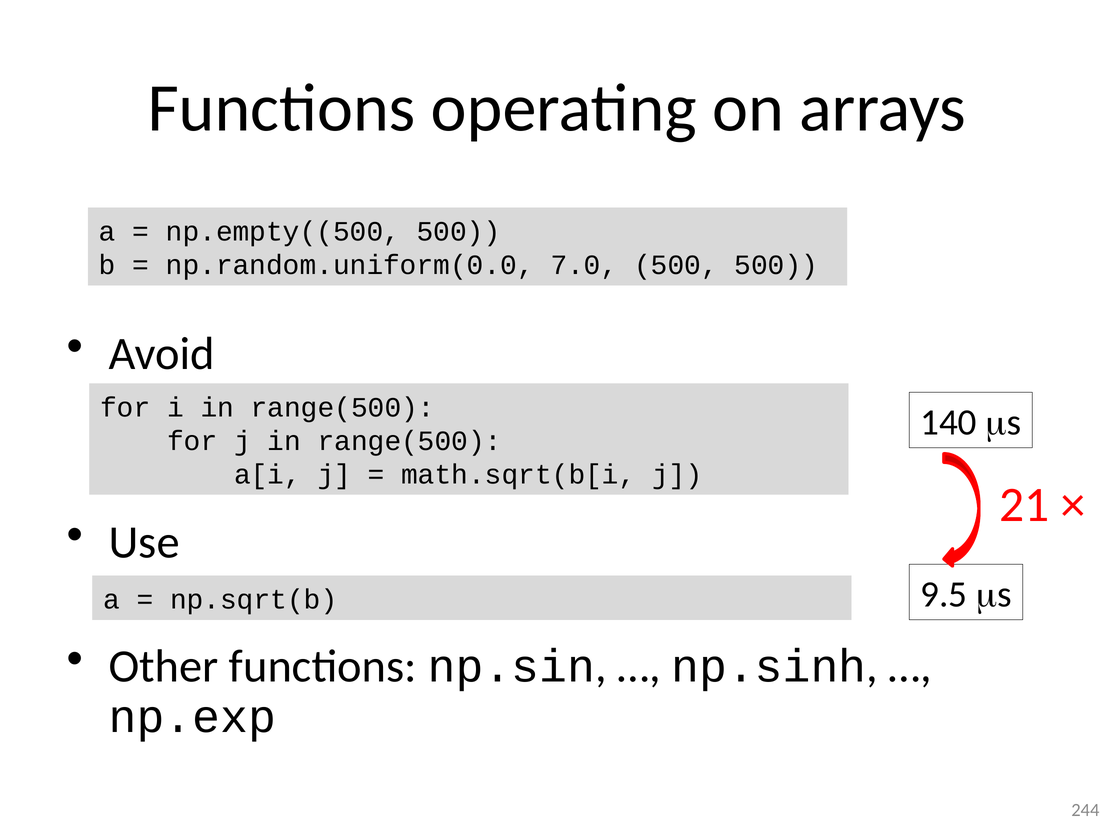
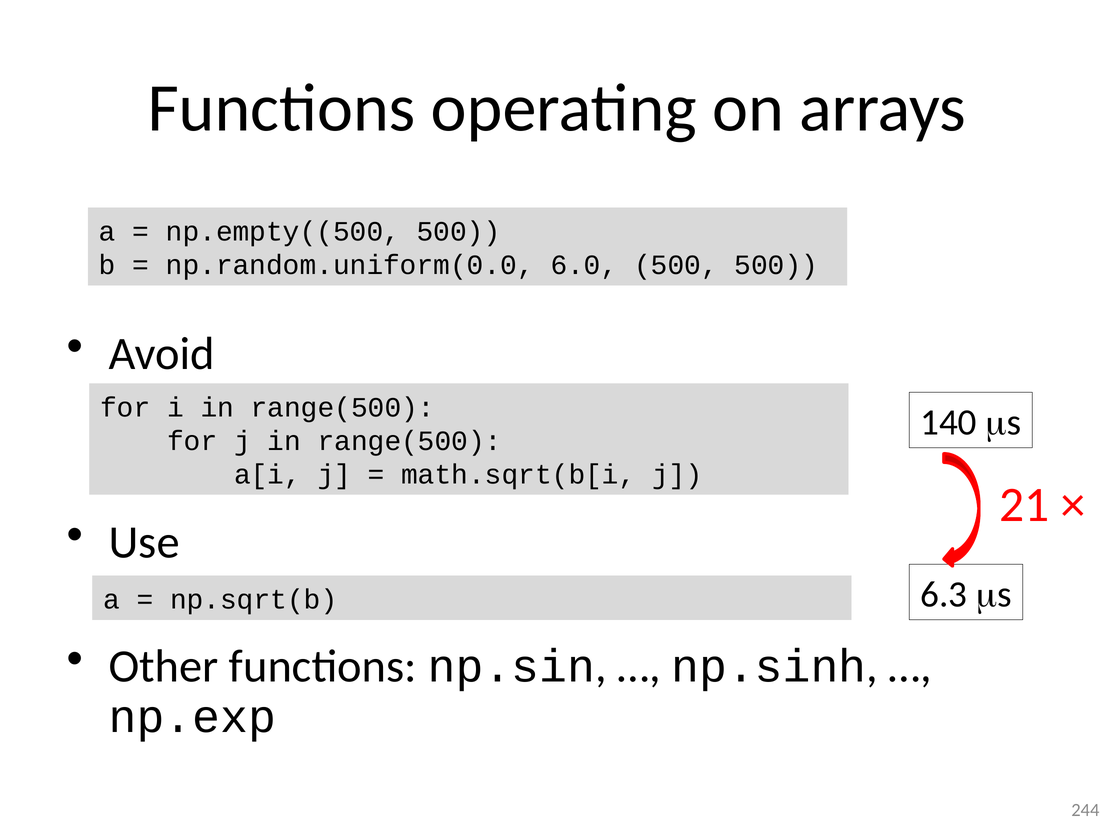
7.0: 7.0 -> 6.0
9.5: 9.5 -> 6.3
